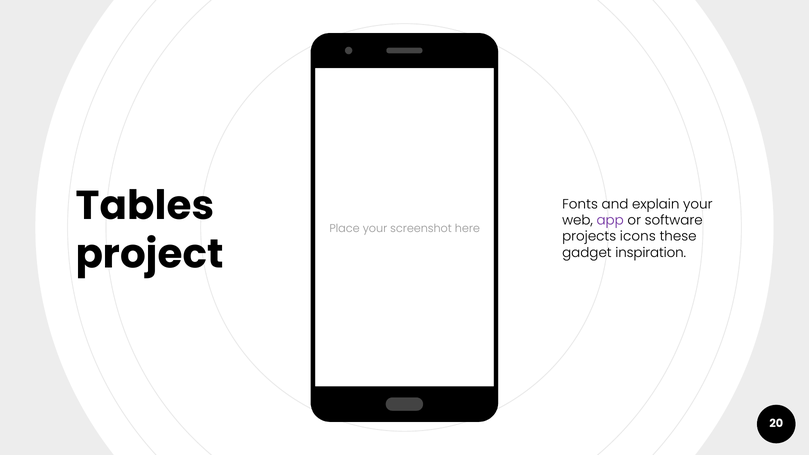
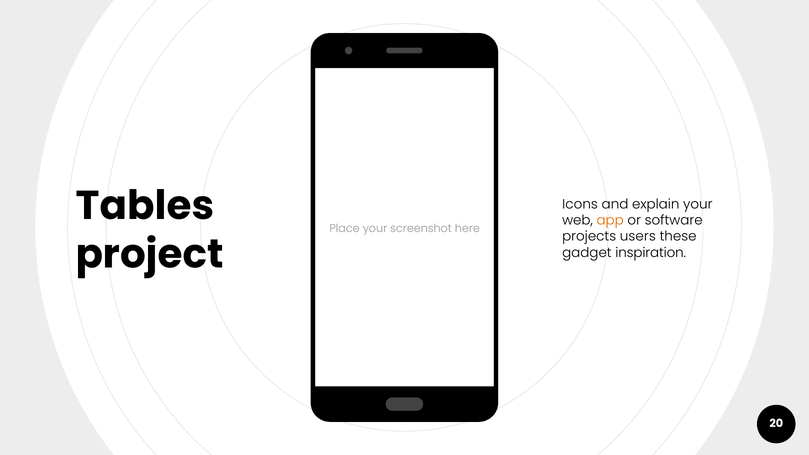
Fonts: Fonts -> Icons
app colour: purple -> orange
icons: icons -> users
